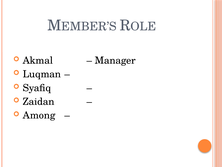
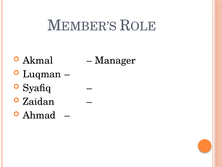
Among: Among -> Ahmad
